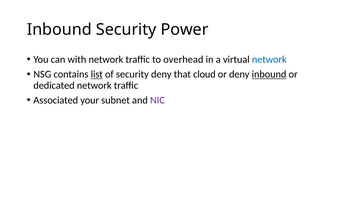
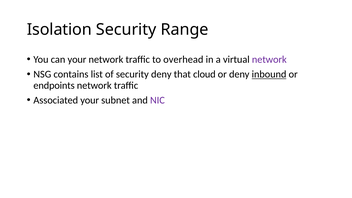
Inbound at (59, 30): Inbound -> Isolation
Power: Power -> Range
can with: with -> your
network at (269, 60) colour: blue -> purple
list underline: present -> none
dedicated: dedicated -> endpoints
